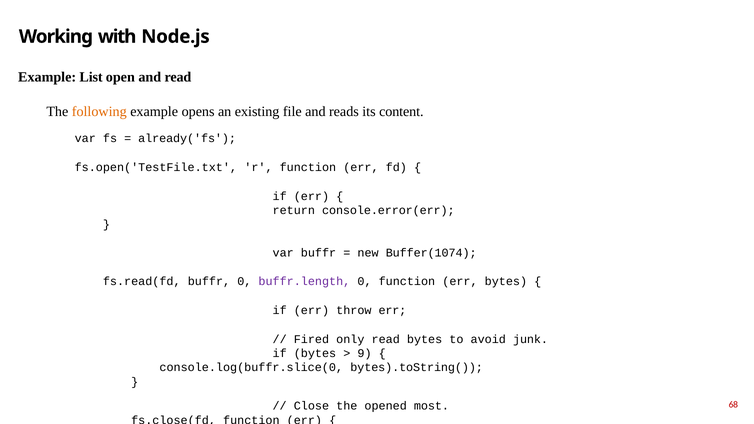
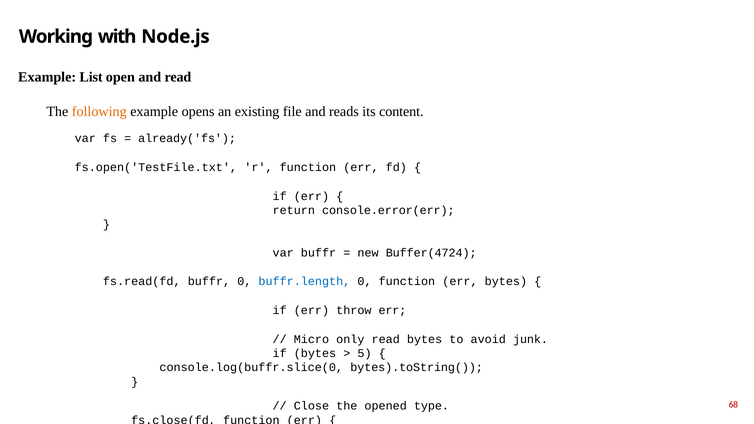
Buffer(1074: Buffer(1074 -> Buffer(4724
buffr.length colour: purple -> blue
Fired: Fired -> Micro
9: 9 -> 5
most: most -> type
